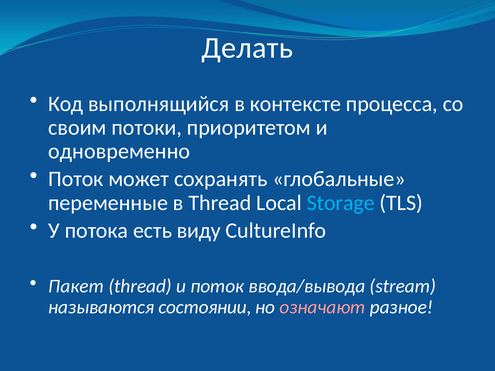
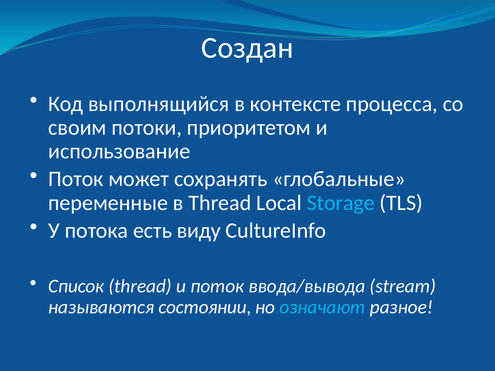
Делать: Делать -> Создан
одновременно: одновременно -> использование
Пакет: Пакет -> Список
означают colour: pink -> light blue
